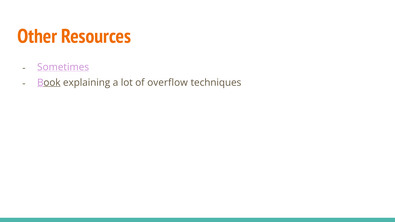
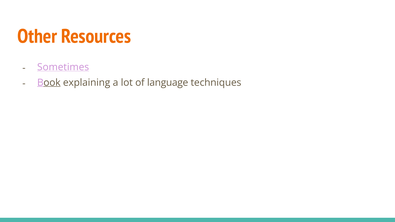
overflow: overflow -> language
